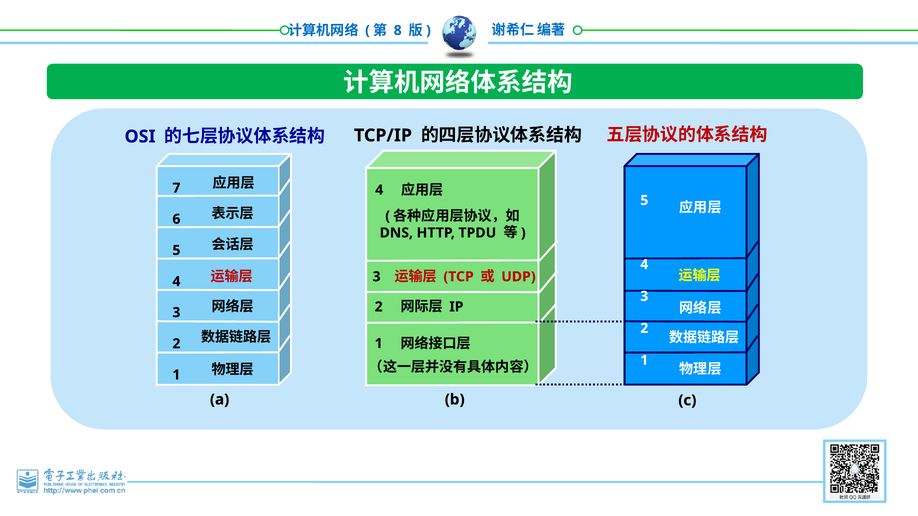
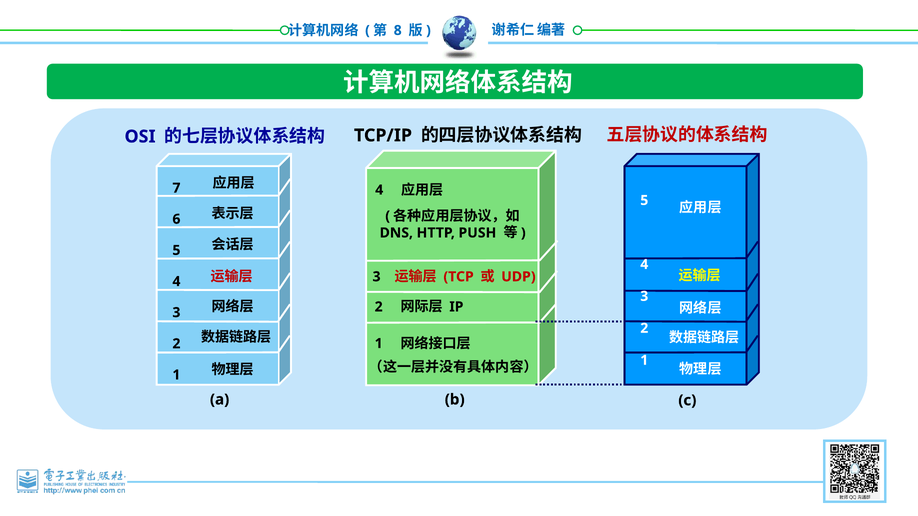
TPDU: TPDU -> PUSH
